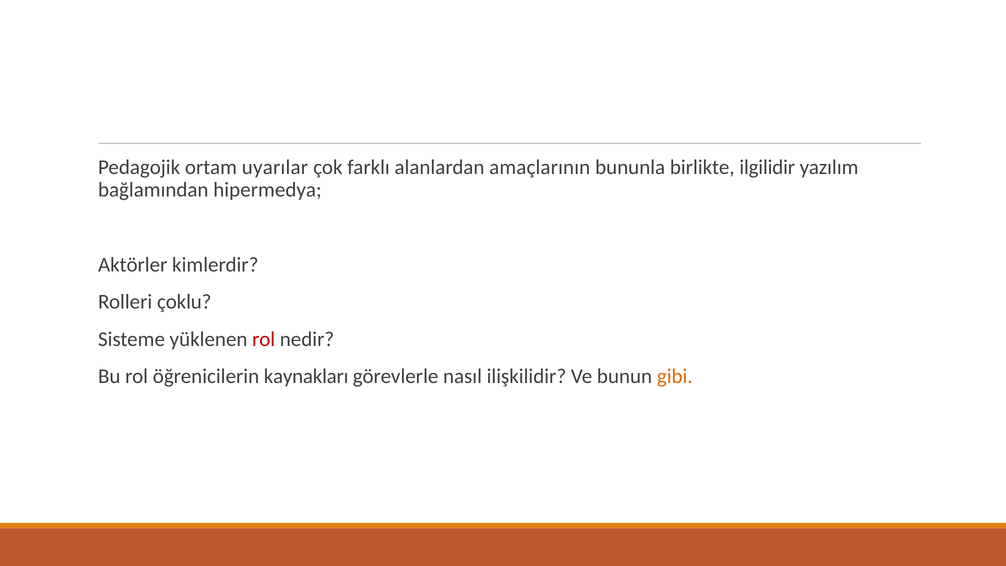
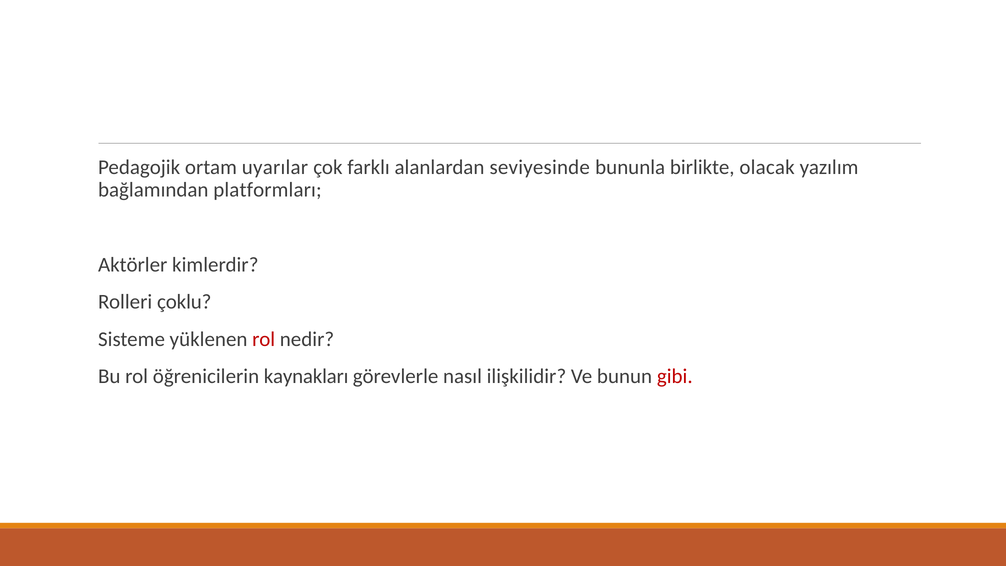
amaçlarının: amaçlarının -> seviyesinde
ilgilidir: ilgilidir -> olacak
hipermedya: hipermedya -> platformları
gibi colour: orange -> red
